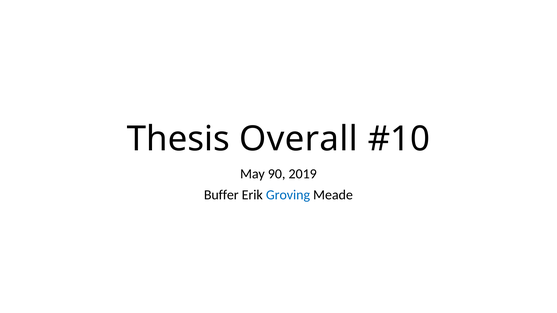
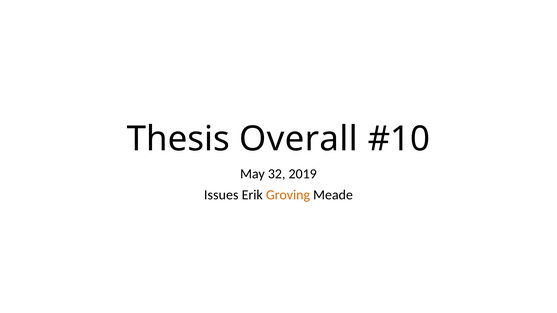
90: 90 -> 32
Buffer: Buffer -> Issues
Groving colour: blue -> orange
